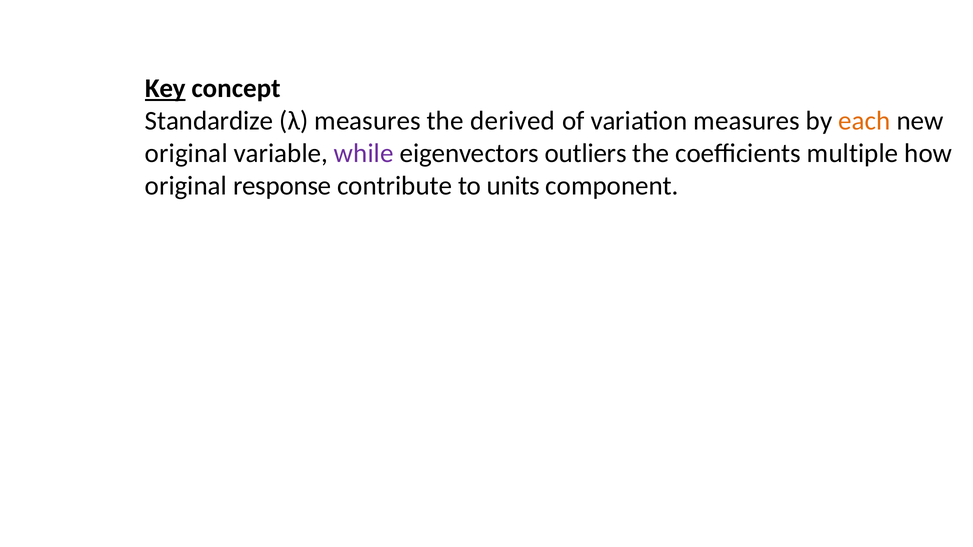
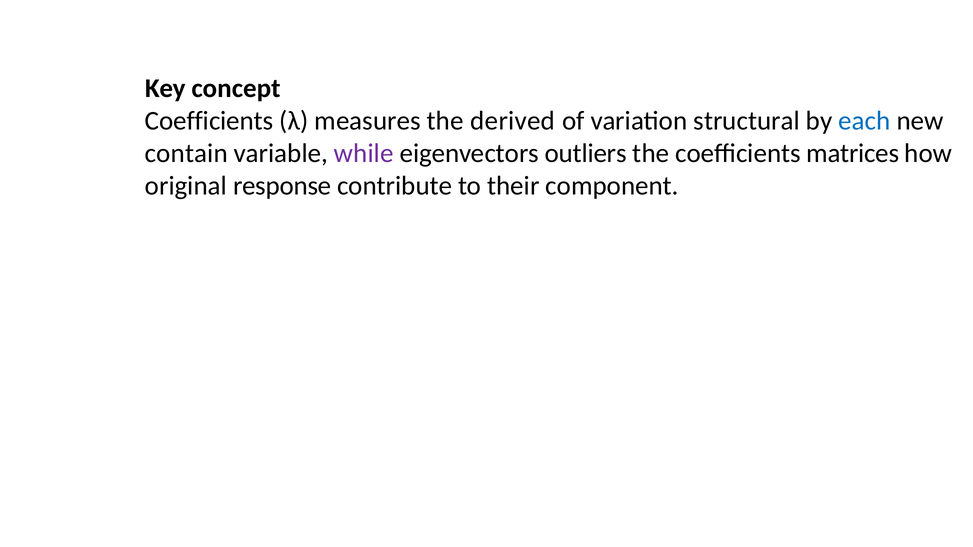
Key underline: present -> none
Standardize at (209, 121): Standardize -> Coefficients
variation measures: measures -> structural
each colour: orange -> blue
original at (186, 153): original -> contain
multiple: multiple -> matrices
units: units -> their
